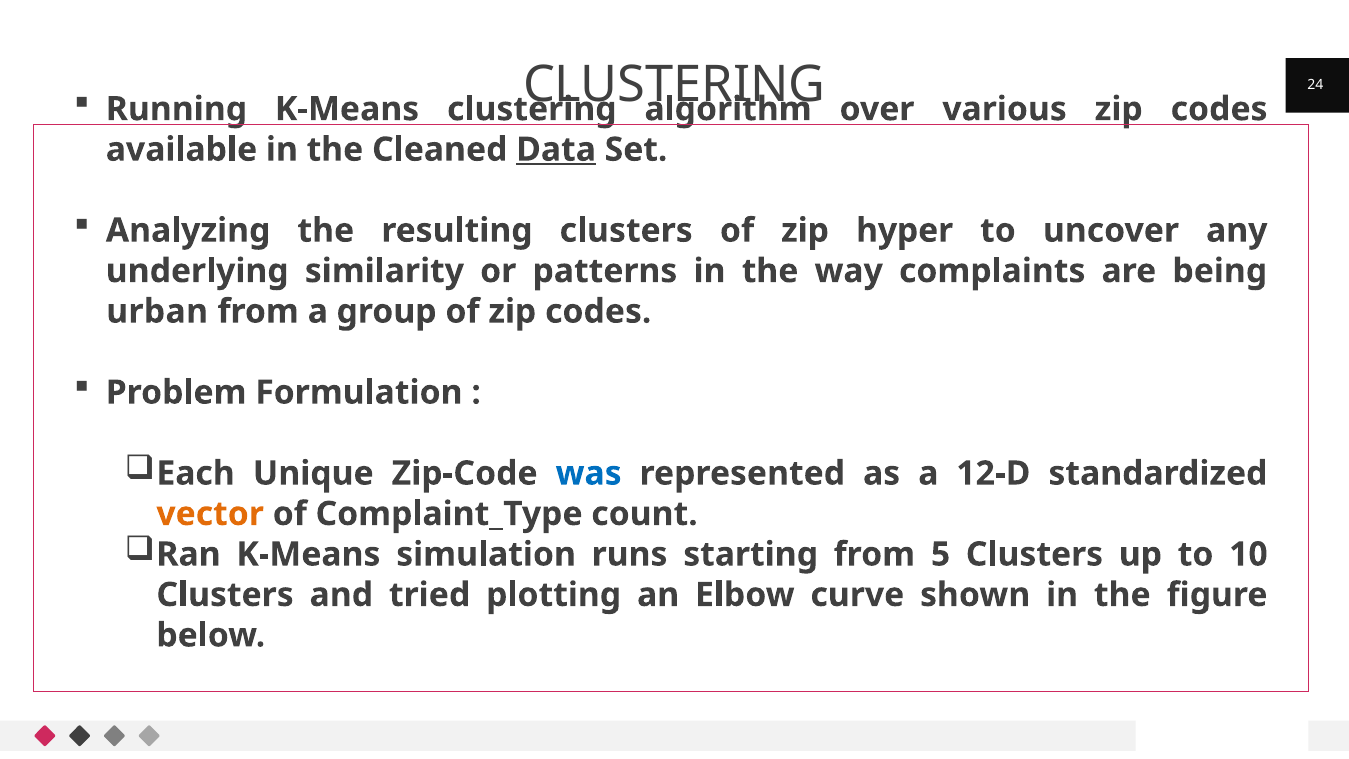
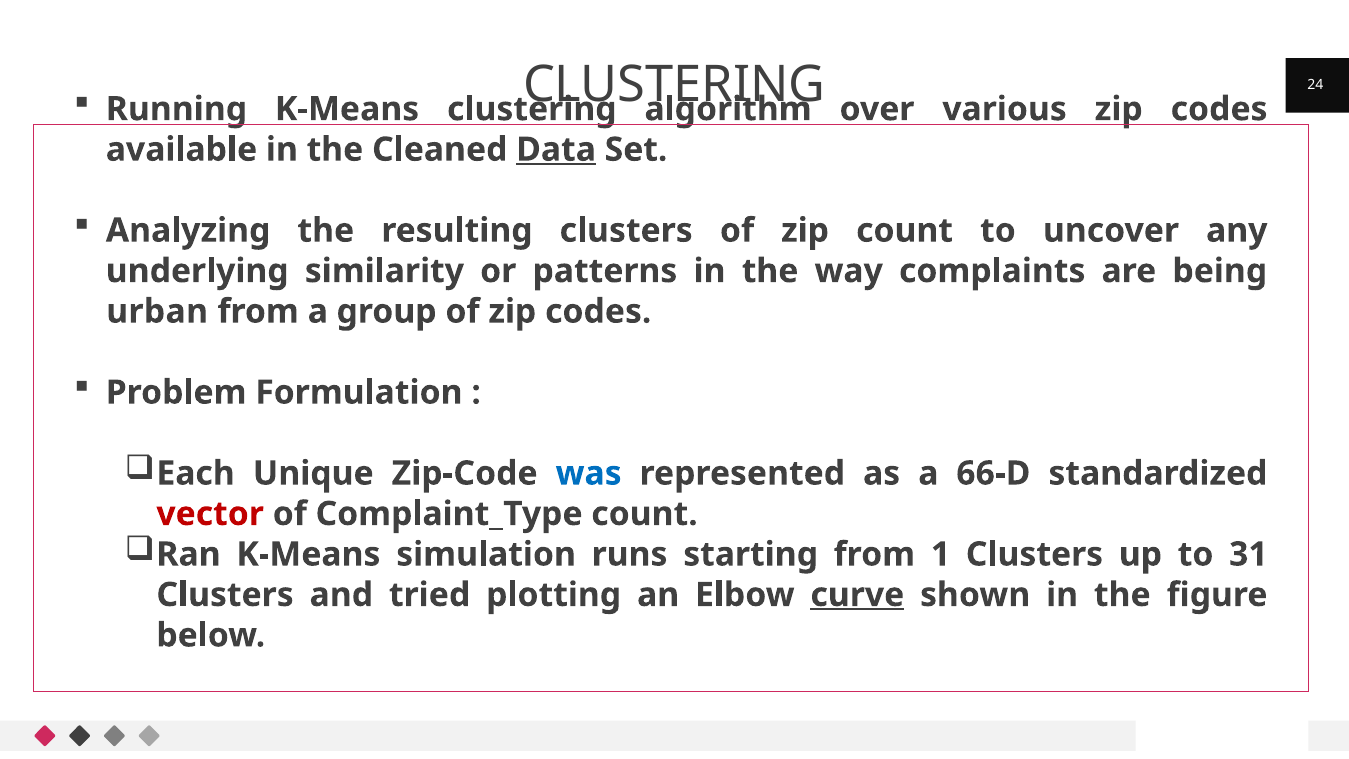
zip hyper: hyper -> count
12-D: 12-D -> 66-D
vector colour: orange -> red
5: 5 -> 1
10: 10 -> 31
curve underline: none -> present
